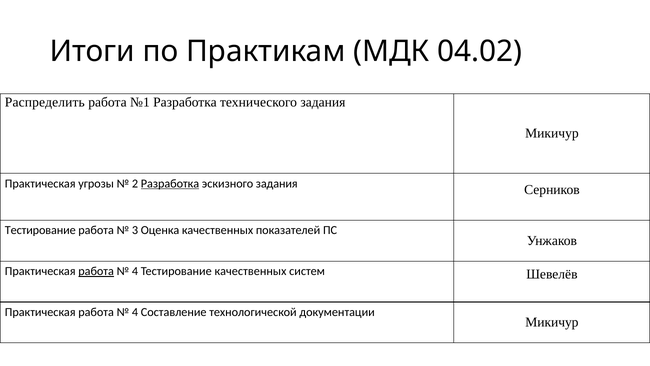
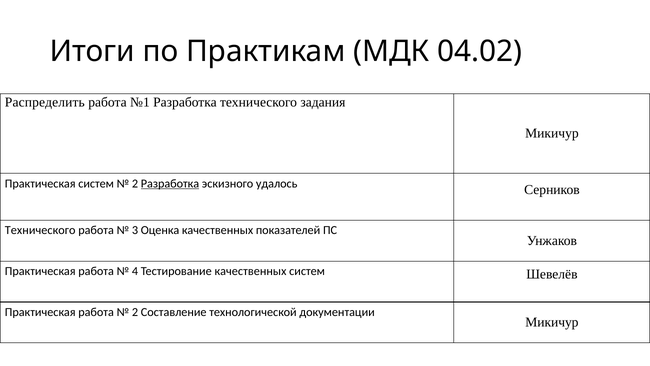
Практическая угрозы: угрозы -> систем
эскизного задания: задания -> удалось
Тестирование at (40, 230): Тестирование -> Технического
работа at (96, 271) underline: present -> none
4 at (135, 312): 4 -> 2
